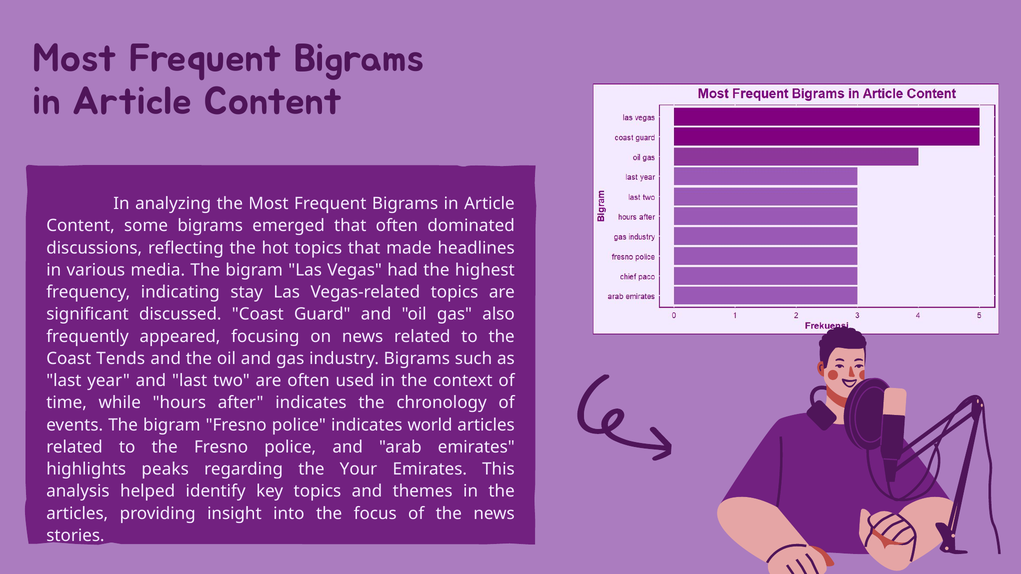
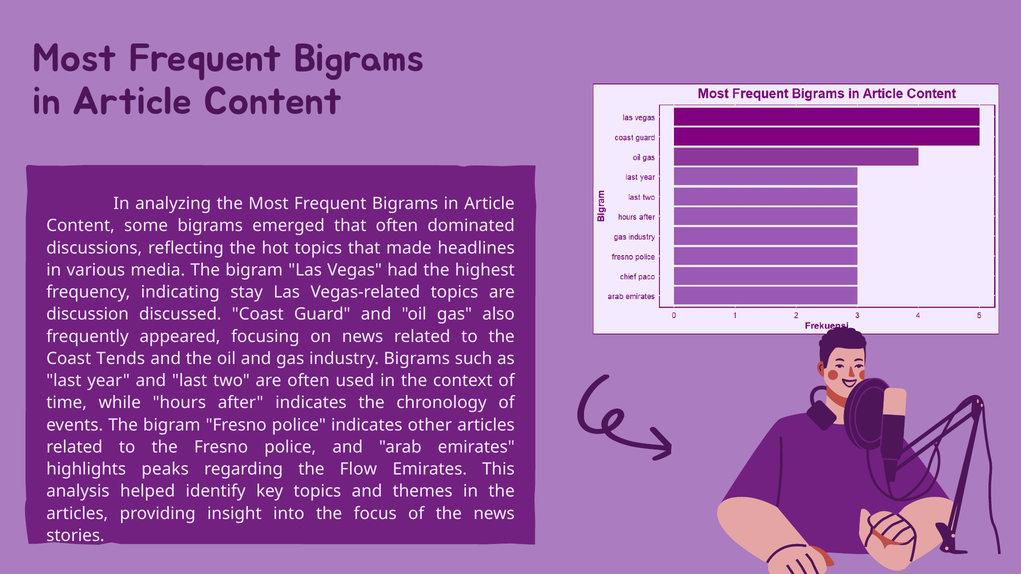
significant: significant -> discussion
world: world -> other
Your: Your -> Flow
